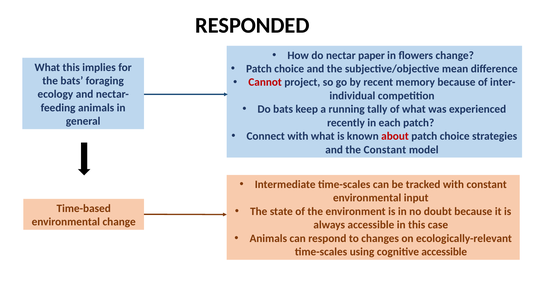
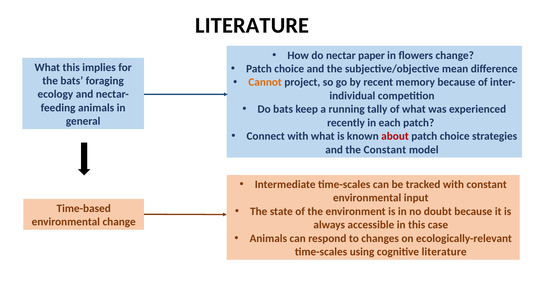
RESPONDED at (252, 25): RESPONDED -> LITERATURE
Cannot colour: red -> orange
cognitive accessible: accessible -> literature
